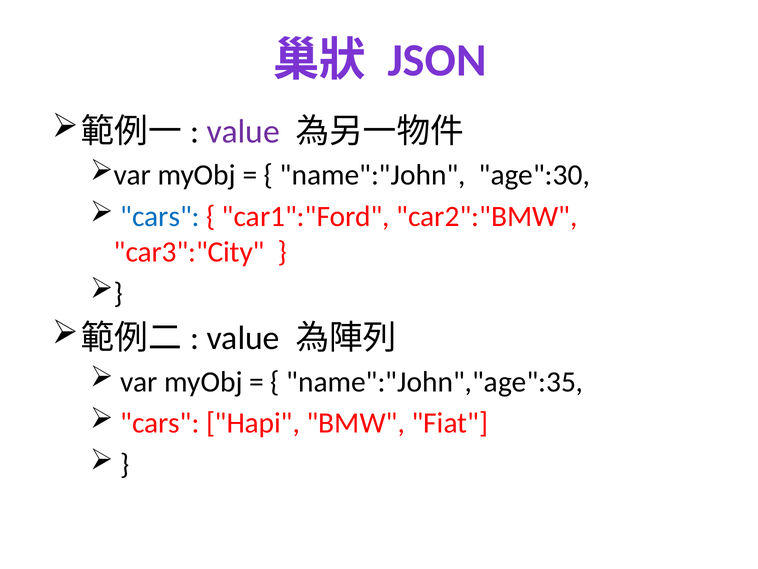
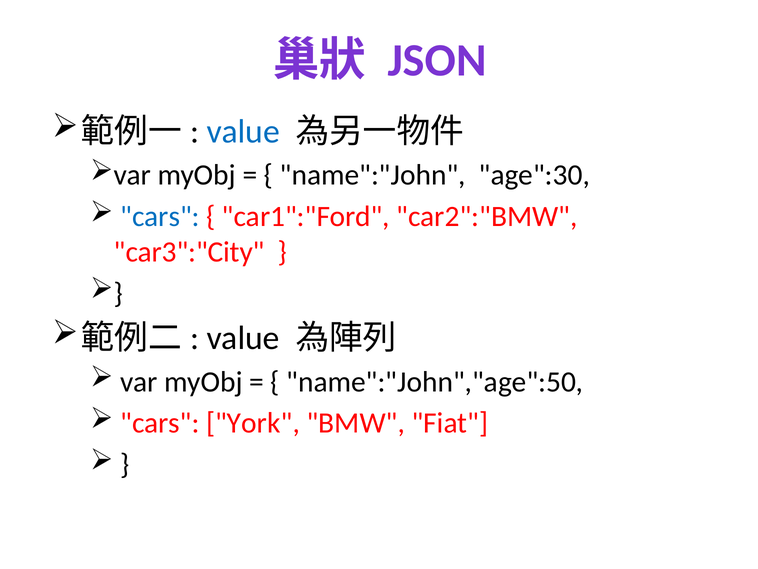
value at (243, 132) colour: purple -> blue
name":"John","age":35: name":"John","age":35 -> name":"John","age":50
Hapi: Hapi -> York
